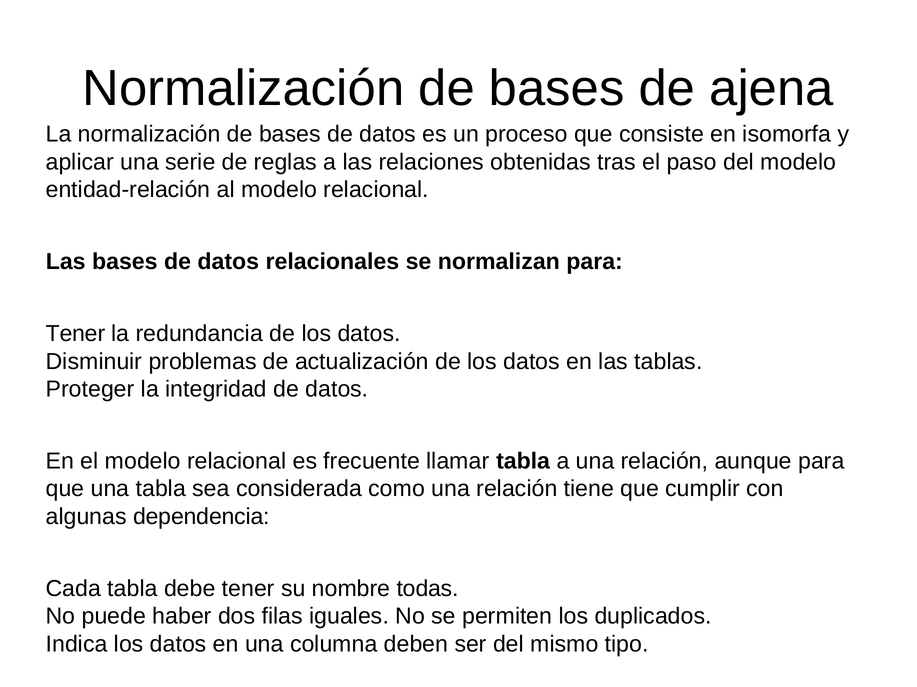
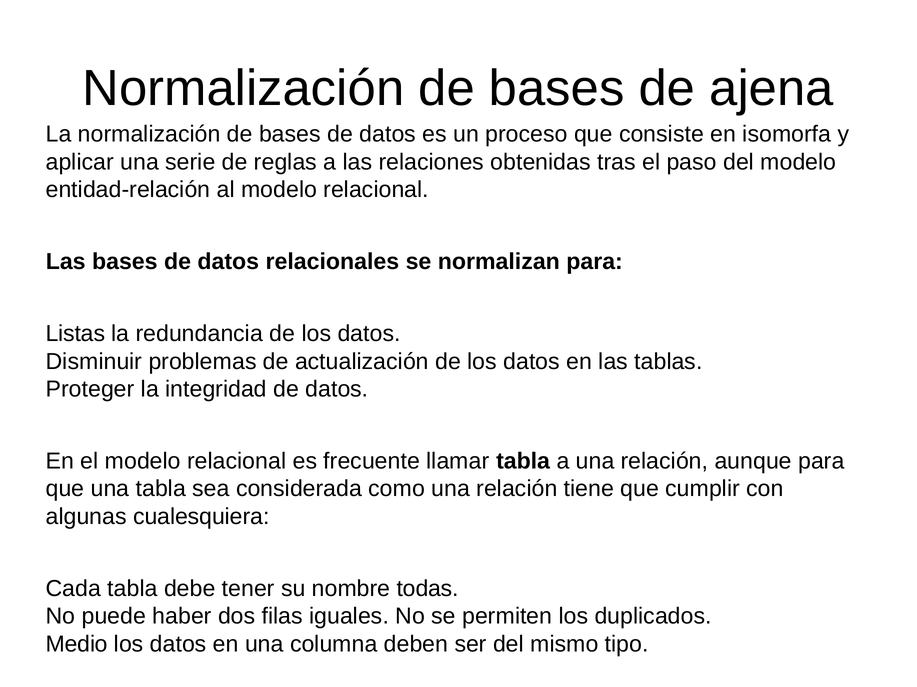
Tener at (76, 334): Tener -> Listas
dependencia: dependencia -> cualesquiera
Indica: Indica -> Medio
